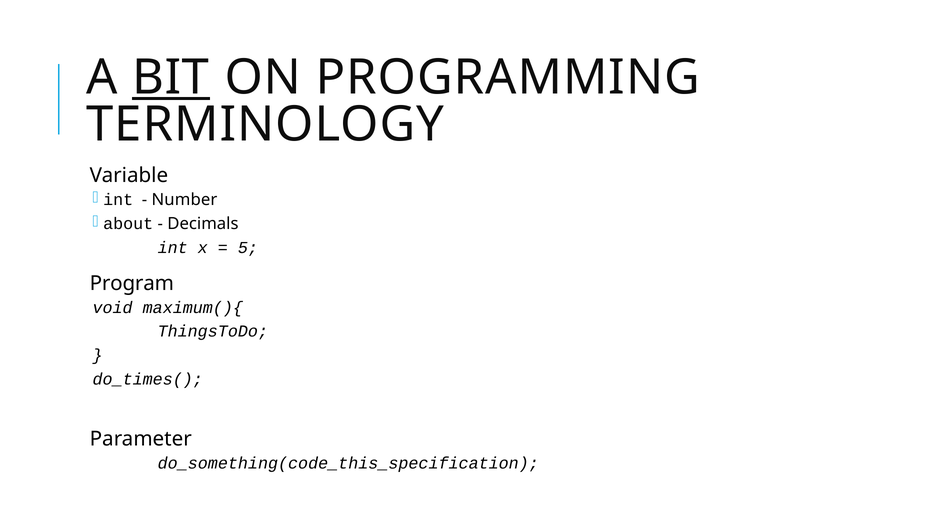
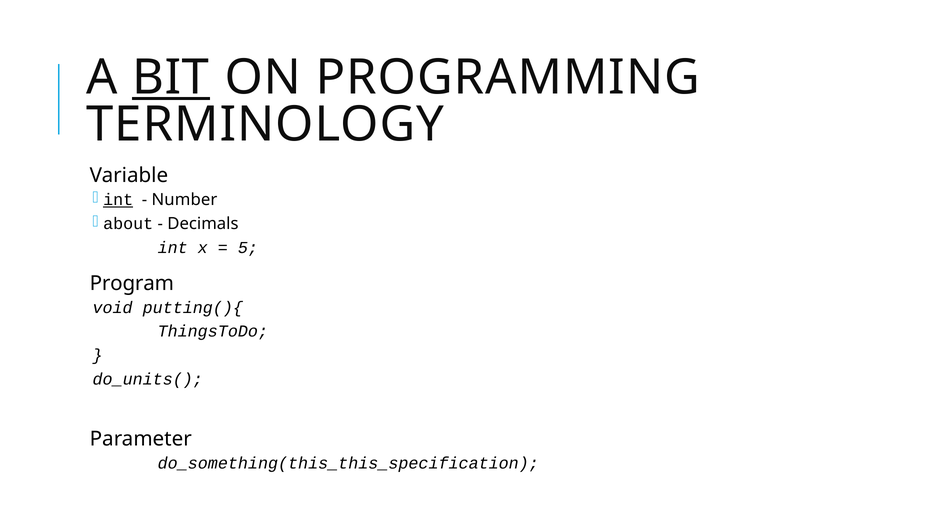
int at (118, 200) underline: none -> present
maximum(){: maximum(){ -> putting(){
do_times(: do_times( -> do_units(
do_something(code_this_specification: do_something(code_this_specification -> do_something(this_this_specification
